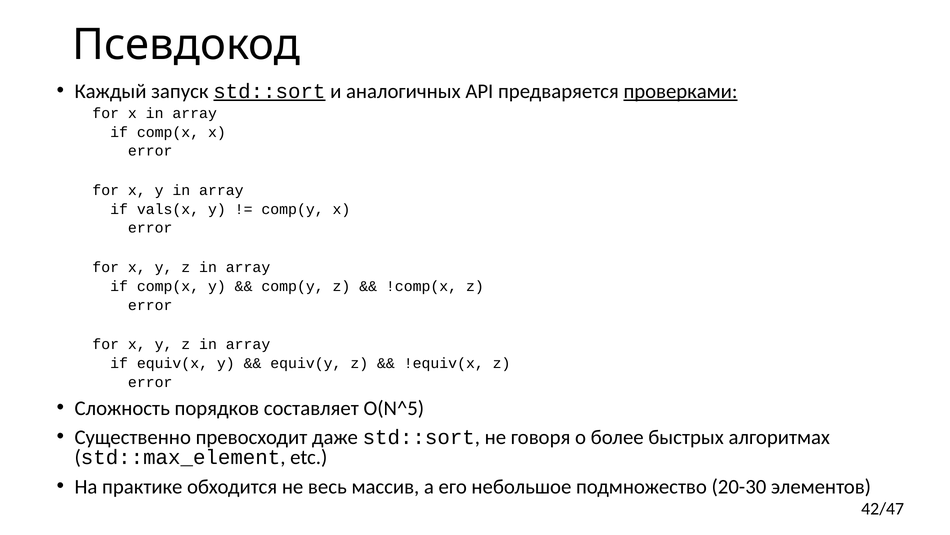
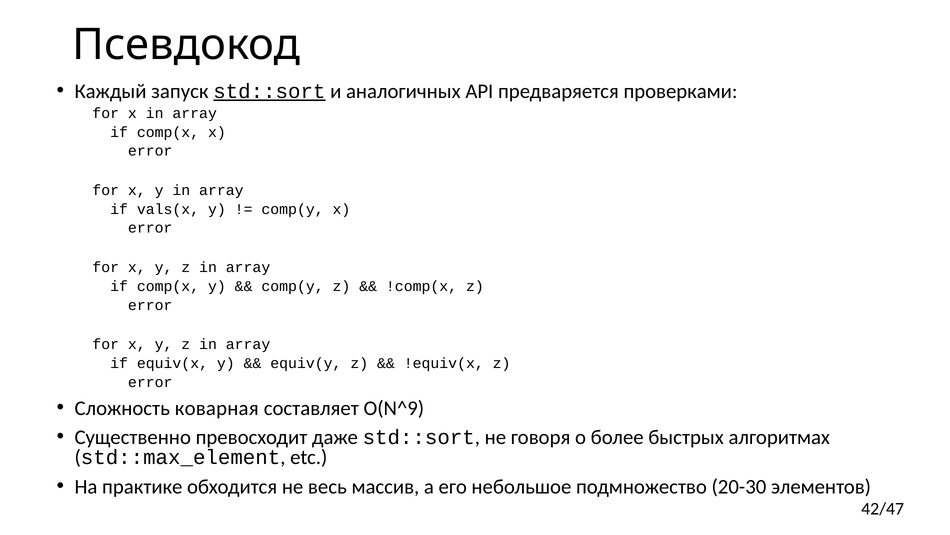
проверками underline: present -> none
порядков: порядков -> коварная
O(N^5: O(N^5 -> O(N^9
